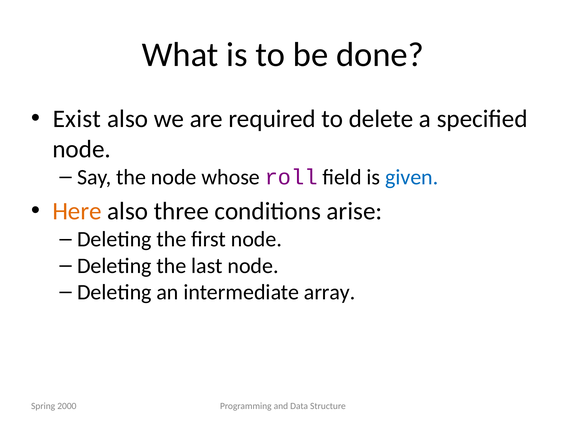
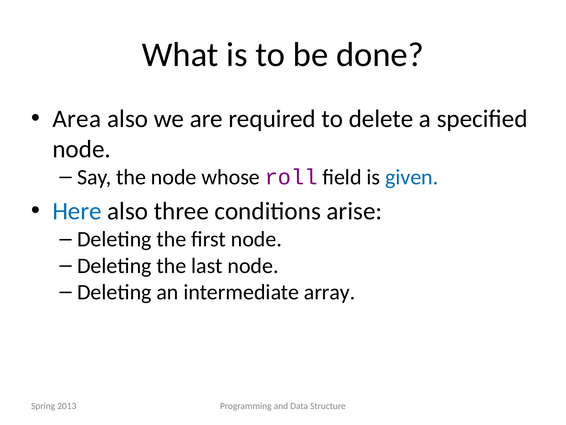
Exist: Exist -> Area
Here colour: orange -> blue
2000: 2000 -> 2013
